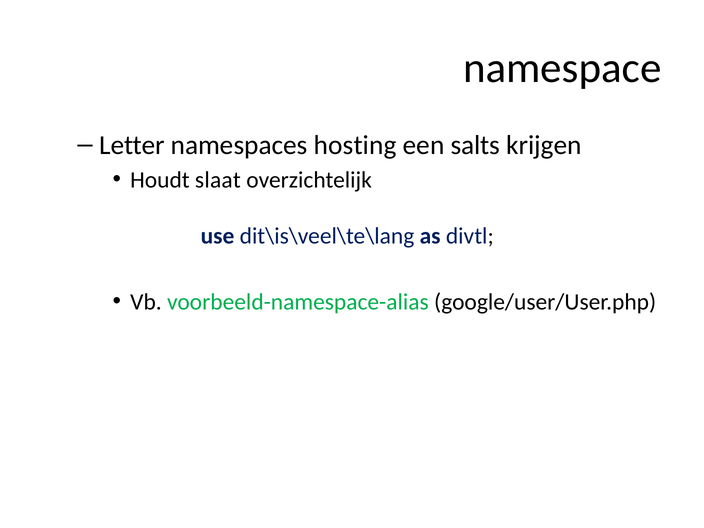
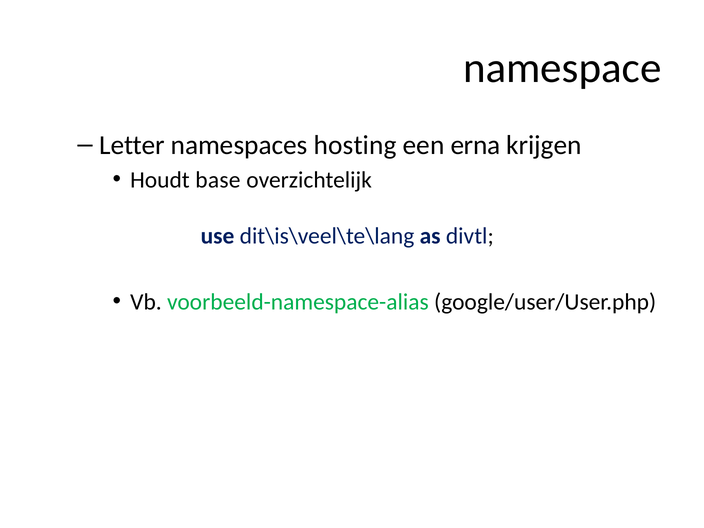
salts: salts -> erna
slaat: slaat -> base
